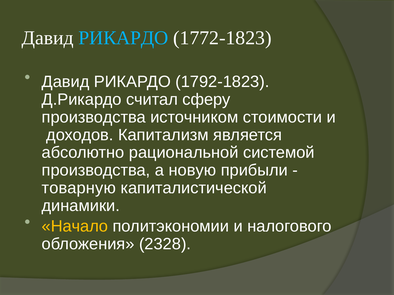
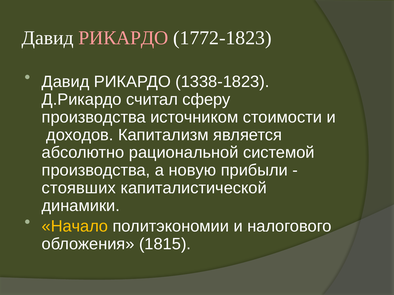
РИКАРДО at (123, 38) colour: light blue -> pink
1792-1823: 1792-1823 -> 1338-1823
товарную: товарную -> стоявших
2328: 2328 -> 1815
